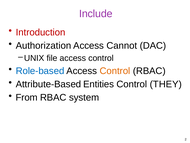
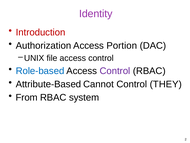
Include: Include -> Identity
Cannot: Cannot -> Portion
Control at (115, 71) colour: orange -> purple
Entities: Entities -> Cannot
